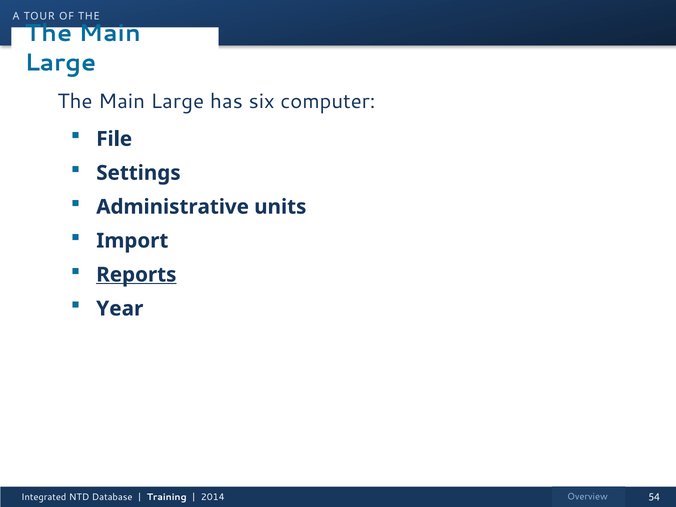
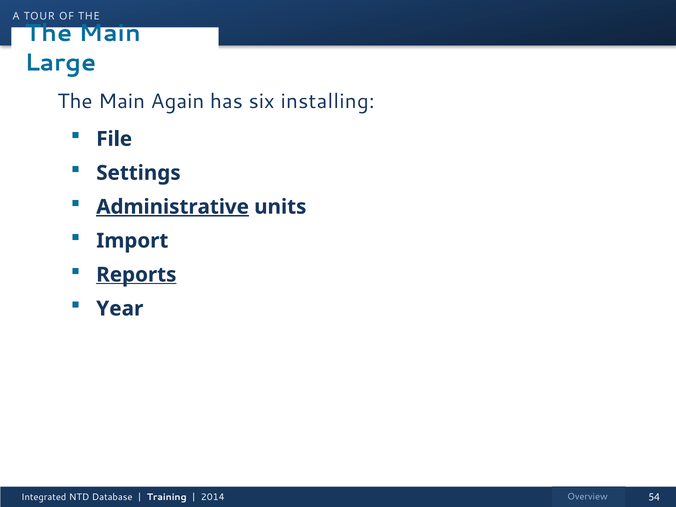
Large at (177, 102): Large -> Again
computer: computer -> installing
Administrative underline: none -> present
